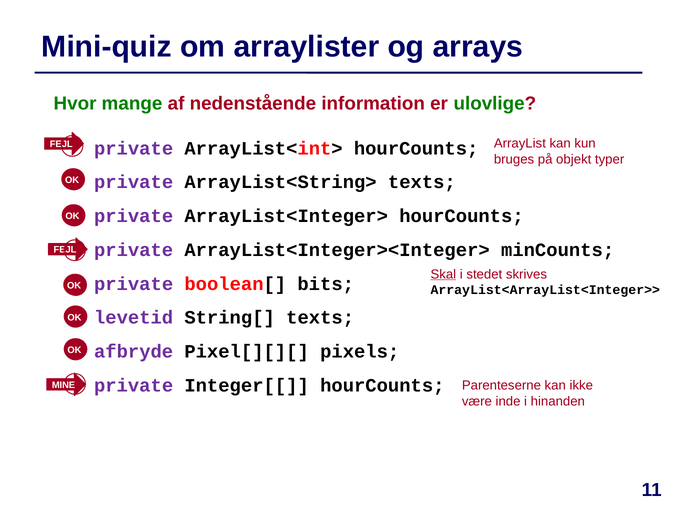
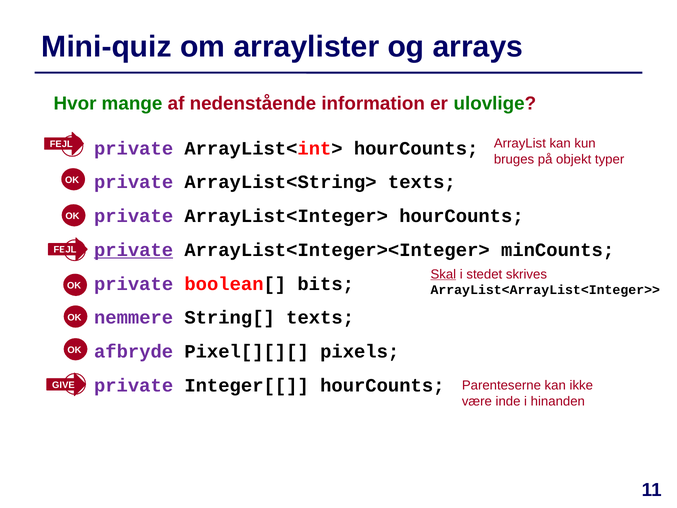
private at (134, 250) underline: none -> present
levetid: levetid -> nemmere
MINE: MINE -> GIVE
